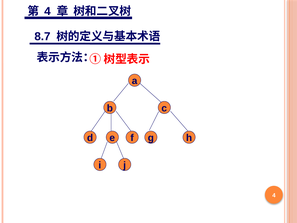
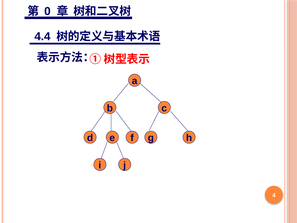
4 at (48, 11): 4 -> 0
8.7: 8.7 -> 4.4
